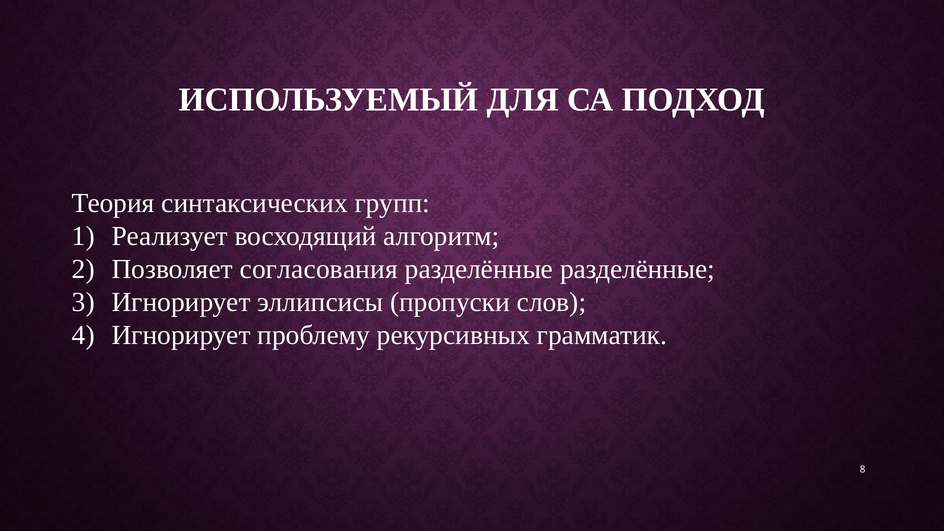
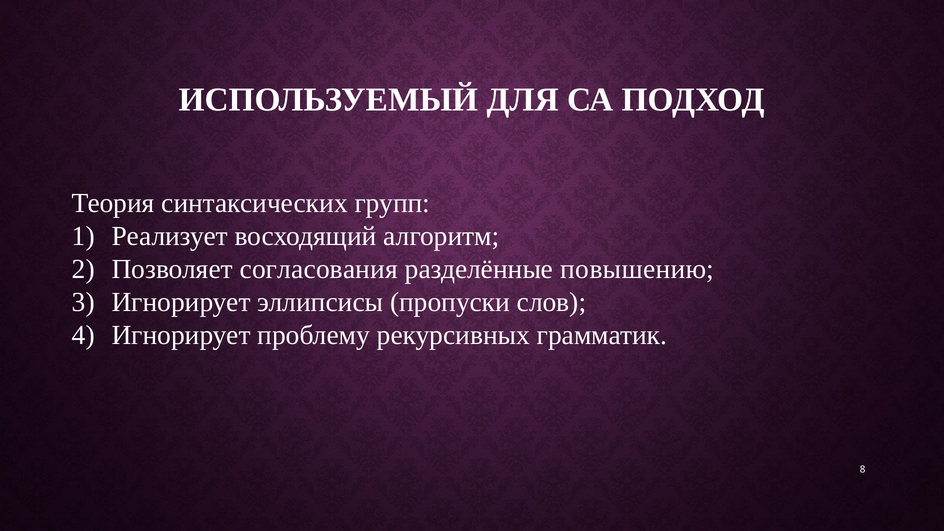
разделённые разделённые: разделённые -> повышению
